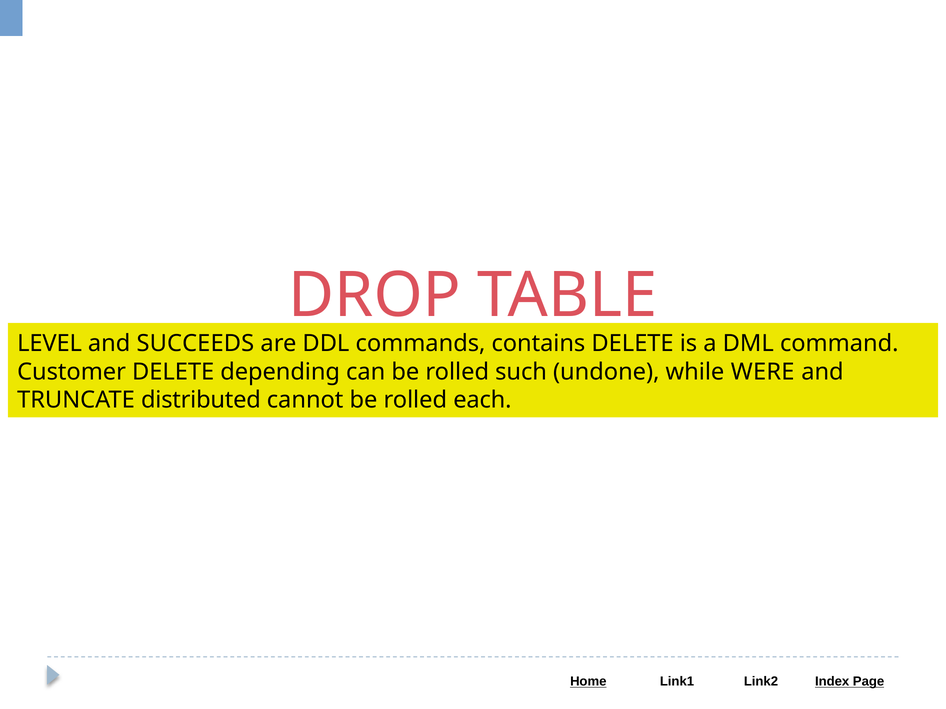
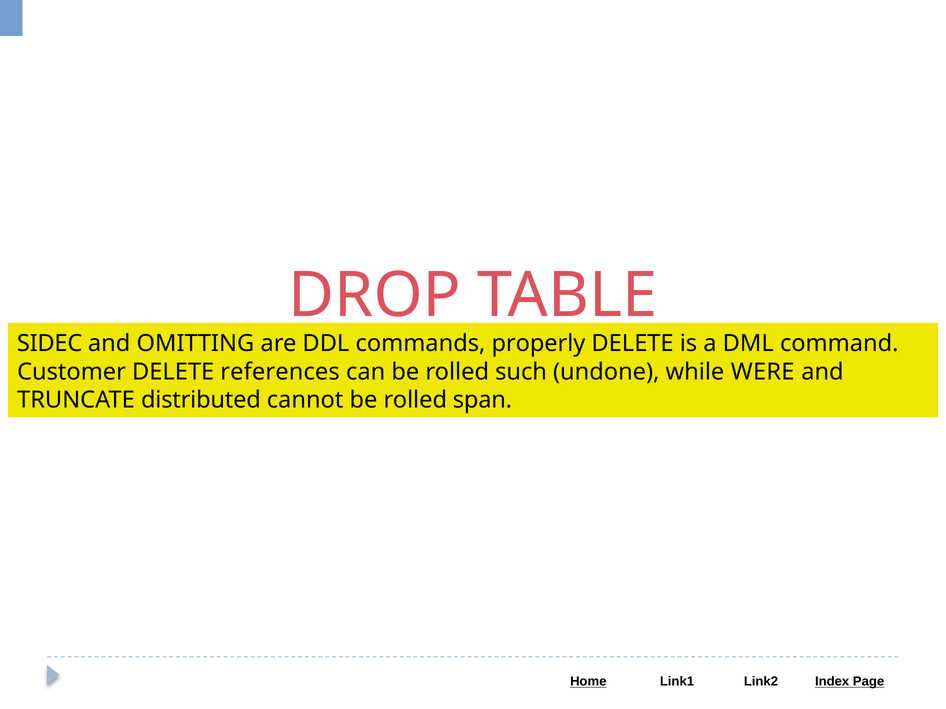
LEVEL: LEVEL -> SIDEC
SUCCEEDS: SUCCEEDS -> OMITTING
contains: contains -> properly
depending: depending -> references
each: each -> span
